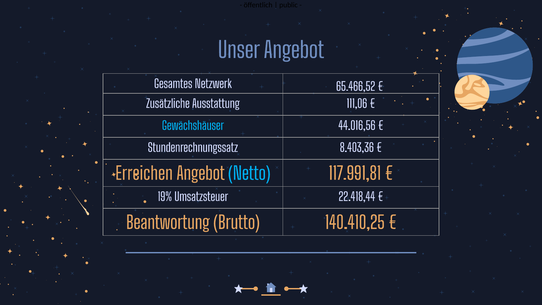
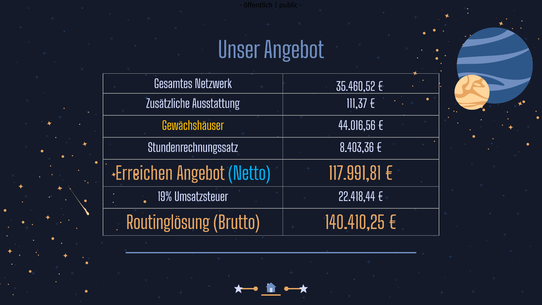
65.466,52: 65.466,52 -> 35.460,52
111,06: 111,06 -> 111,37
Gewächshäuser colour: light blue -> yellow
Beantwortung: Beantwortung -> Routinglösung
